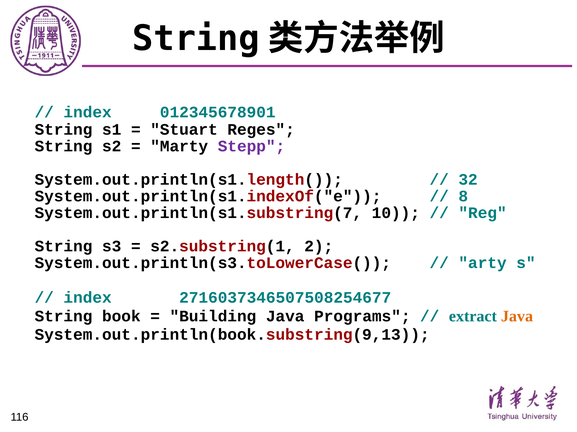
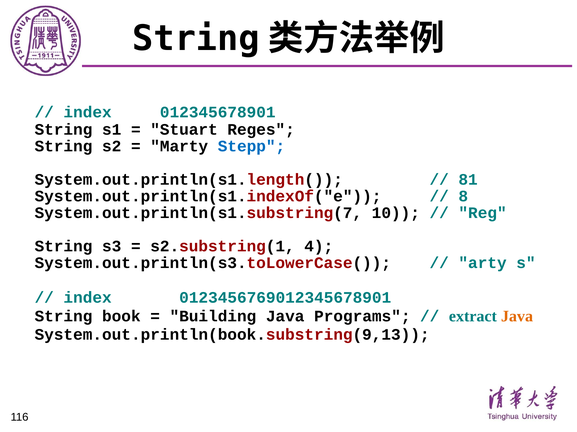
Stepp colour: purple -> blue
32: 32 -> 81
2: 2 -> 4
2716037346507508254677: 2716037346507508254677 -> 0123456769012345678901
